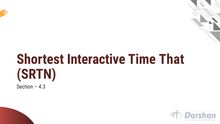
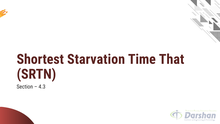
Interactive: Interactive -> Starvation
